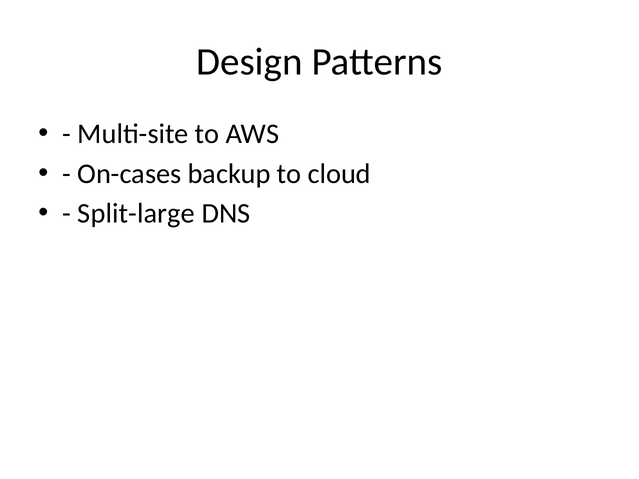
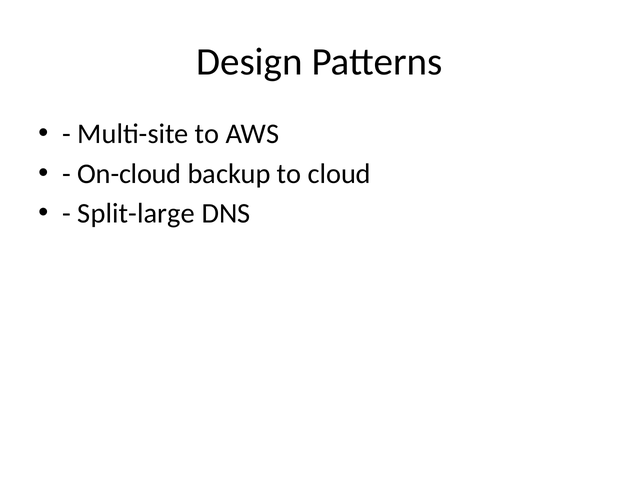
On-cases: On-cases -> On-cloud
